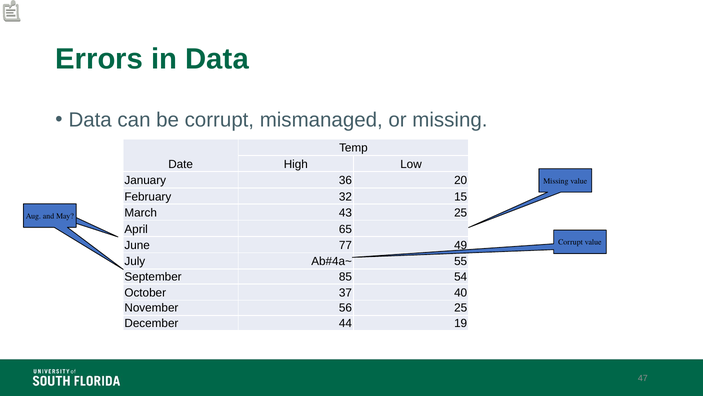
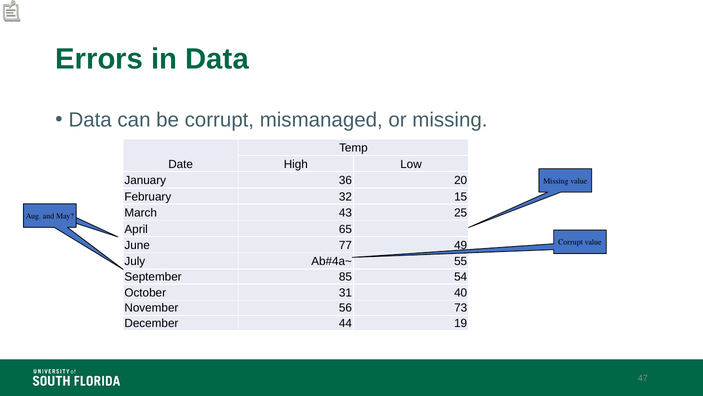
37: 37 -> 31
56 25: 25 -> 73
